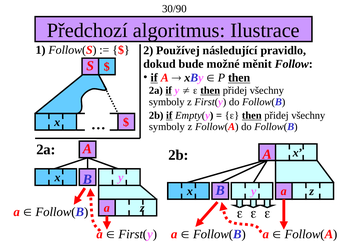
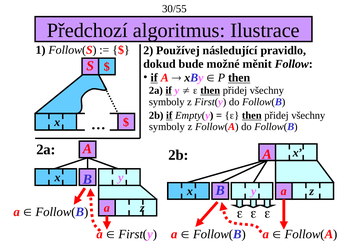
30/90: 30/90 -> 30/55
